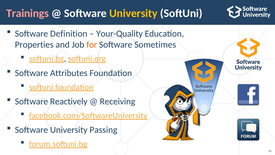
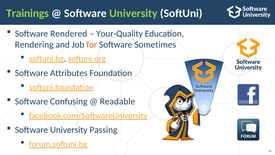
Trainings colour: pink -> light green
University at (133, 13) colour: yellow -> light green
Definition: Definition -> Rendered
Properties: Properties -> Rendering
Reactively: Reactively -> Confusing
Receiving: Receiving -> Readable
